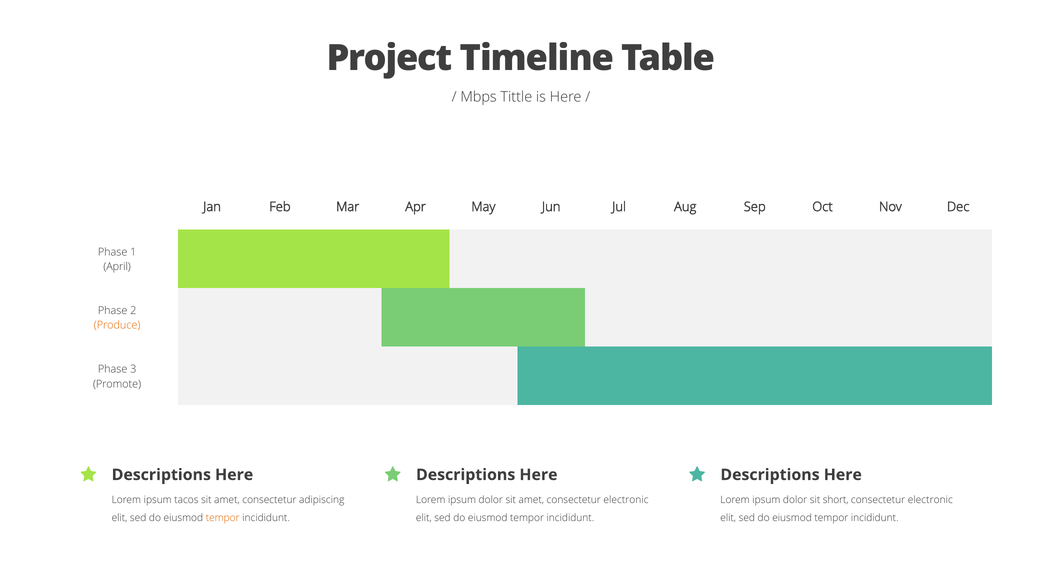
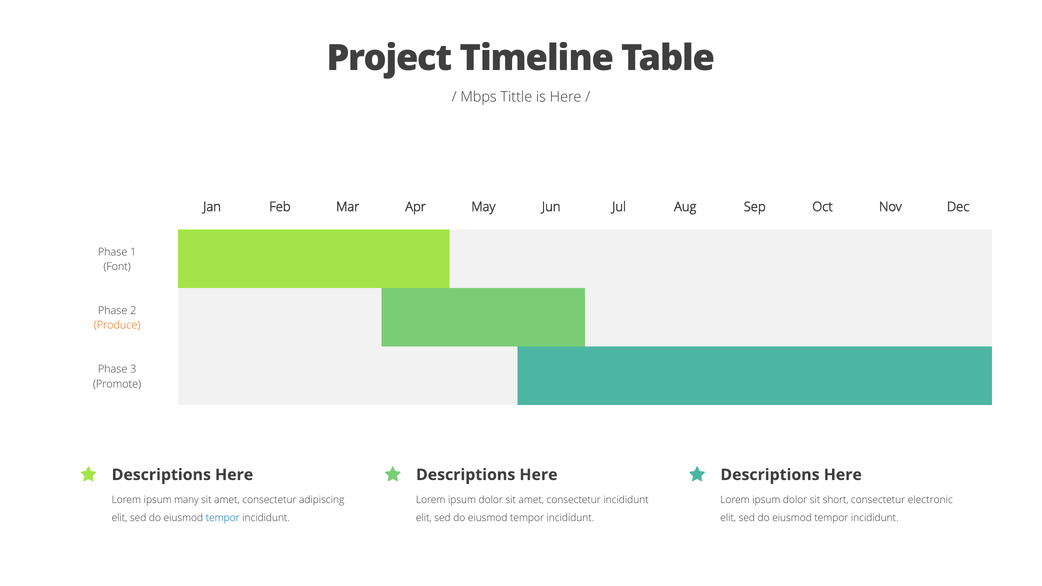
April: April -> Font
tacos: tacos -> many
amet consectetur electronic: electronic -> incididunt
tempor at (223, 518) colour: orange -> blue
